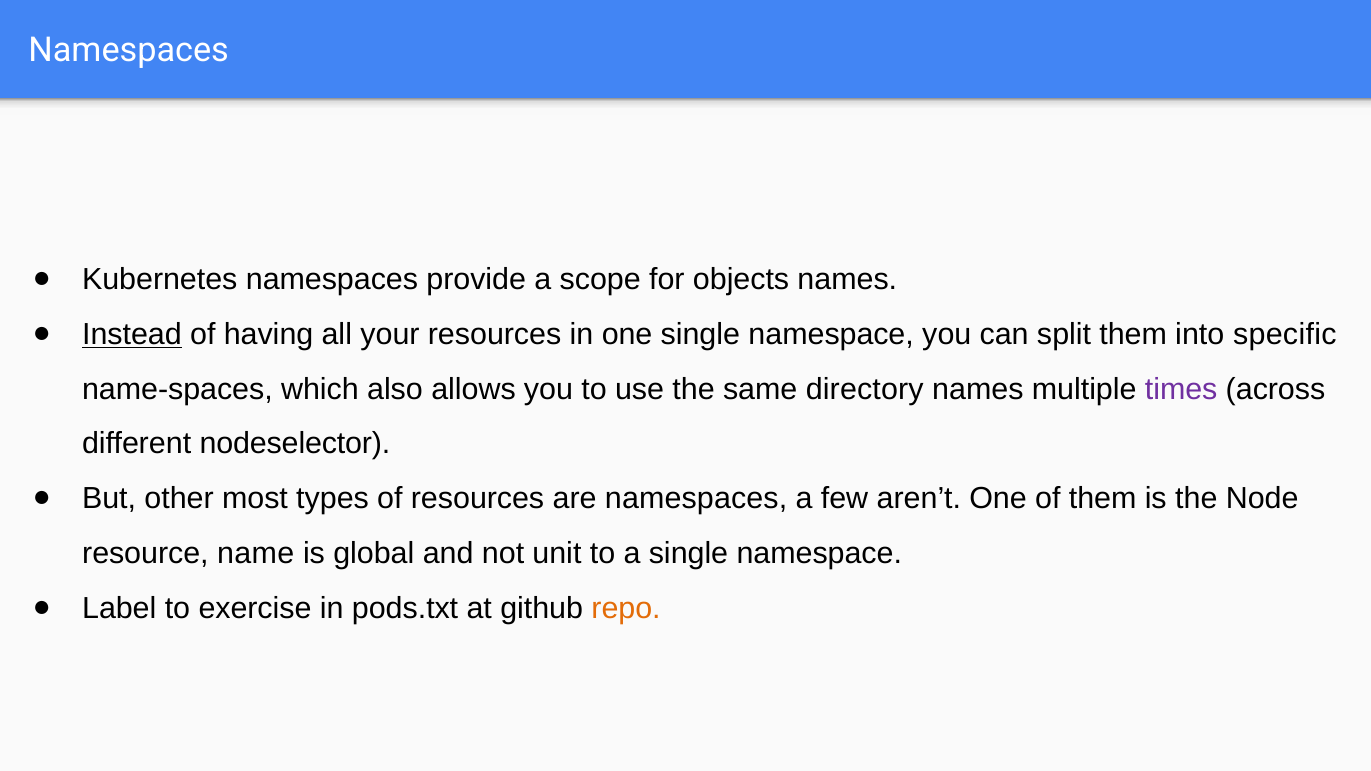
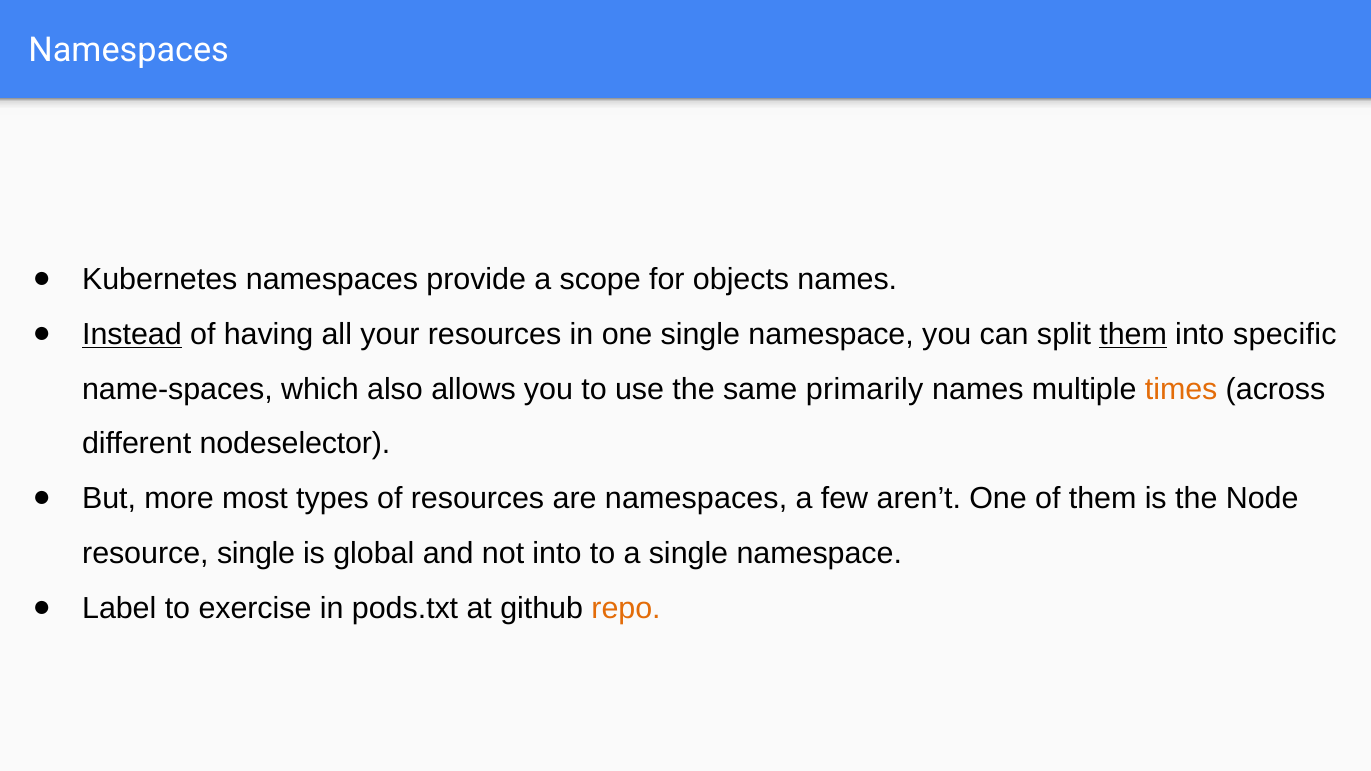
them at (1133, 334) underline: none -> present
directory: directory -> primarily
times colour: purple -> orange
other: other -> more
resource name: name -> single
not unit: unit -> into
